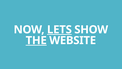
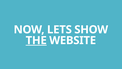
LETS underline: present -> none
